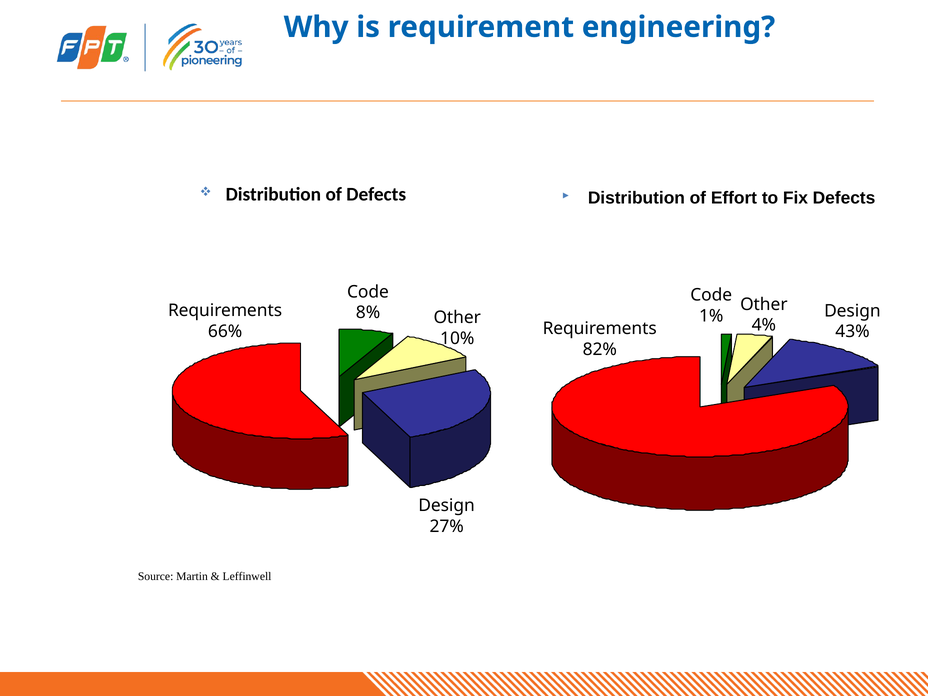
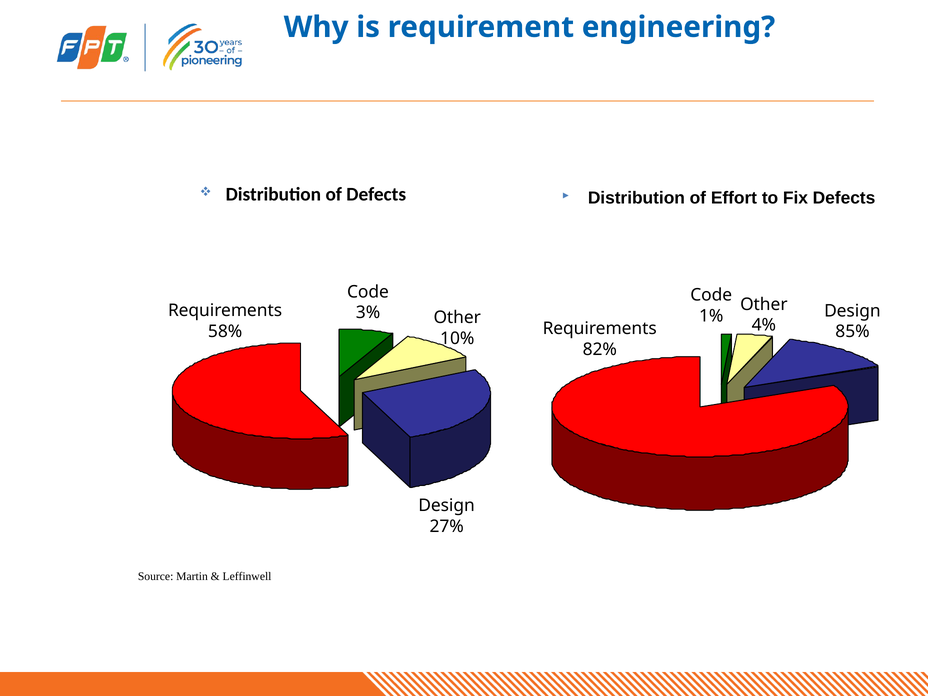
8%: 8% -> 3%
66%: 66% -> 58%
43%: 43% -> 85%
